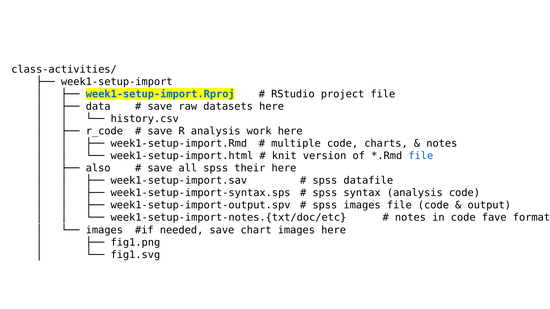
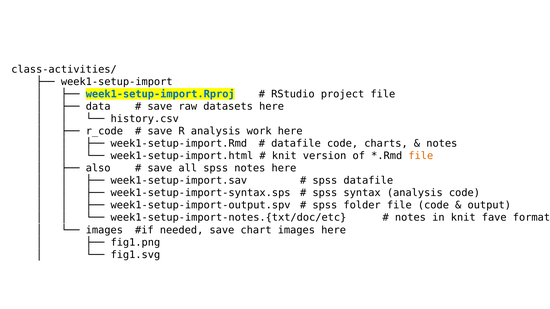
multiple at (296, 144): multiple -> datafile
file at (421, 156) colour: blue -> orange
spss their: their -> notes
spss images: images -> folder
in code: code -> knit
